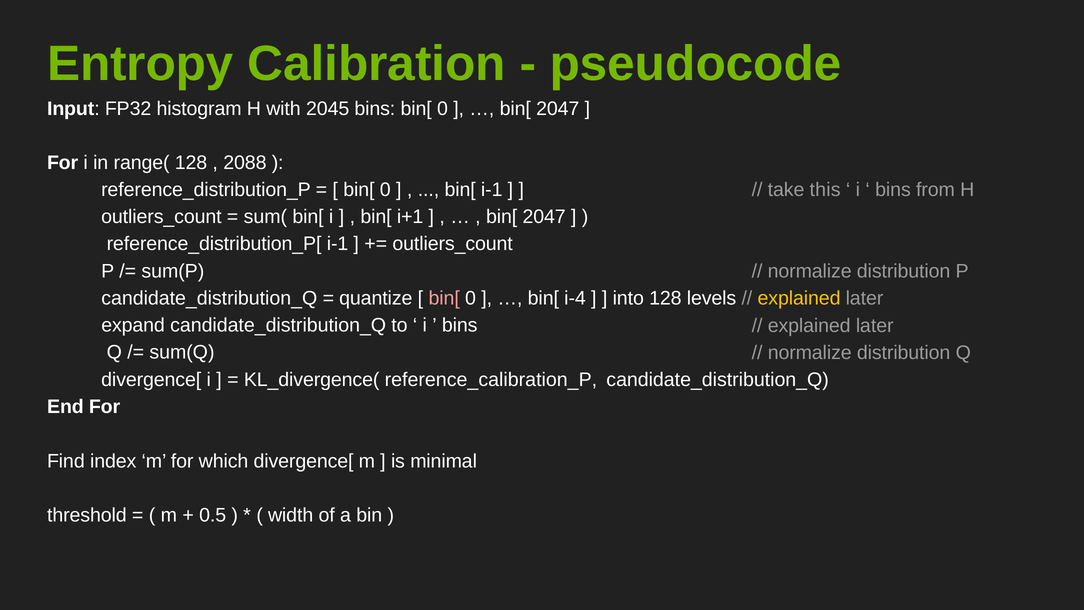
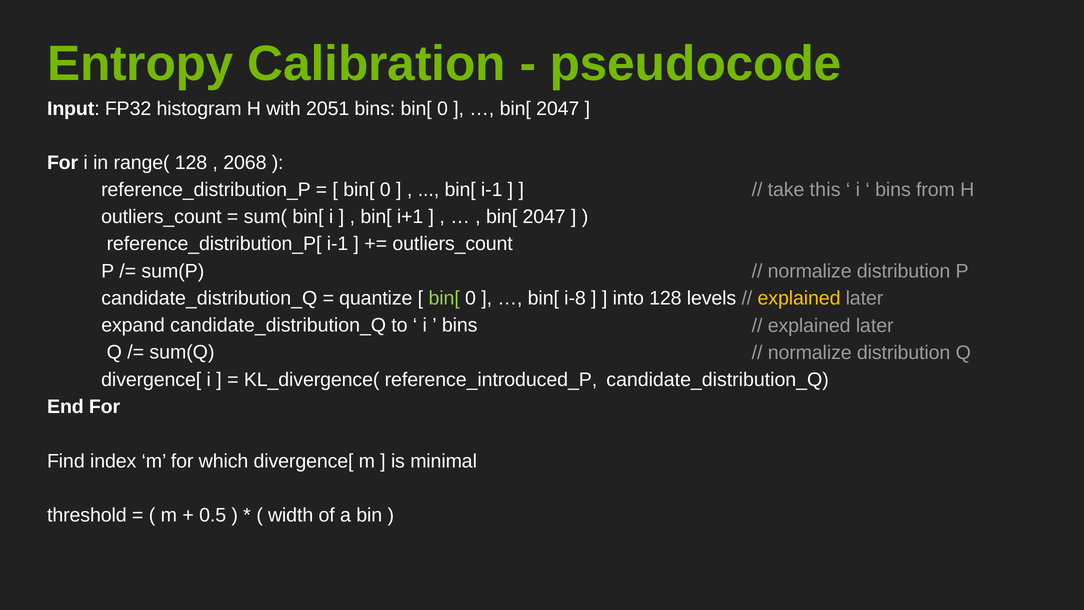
2045: 2045 -> 2051
2088: 2088 -> 2068
bin[ at (444, 298) colour: pink -> light green
i-4: i-4 -> i-8
reference_calibration_P: reference_calibration_P -> reference_introduced_P
